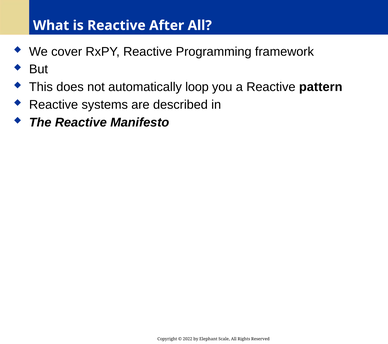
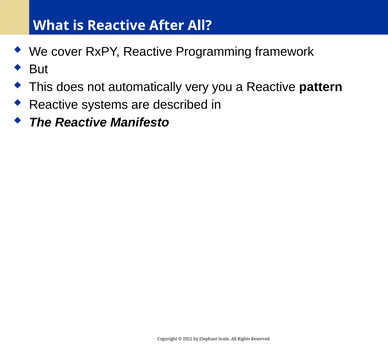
loop: loop -> very
